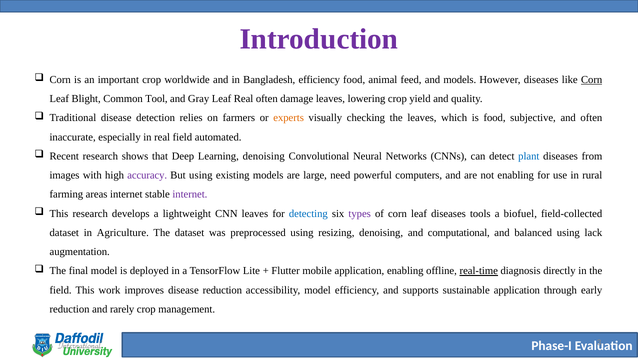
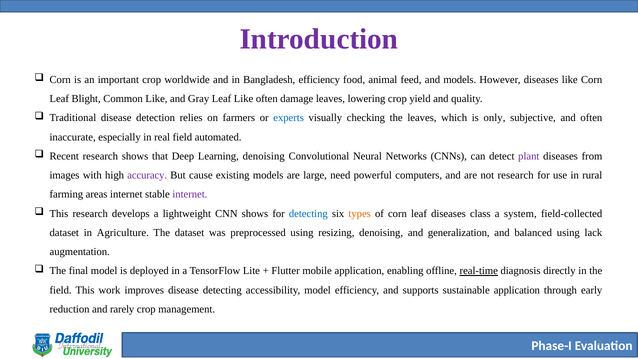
Corn at (592, 80) underline: present -> none
Common Tool: Tool -> Like
Leaf Real: Real -> Like
experts colour: orange -> blue
is food: food -> only
plant colour: blue -> purple
But using: using -> cause
not enabling: enabling -> research
CNN leaves: leaves -> shows
types colour: purple -> orange
tools: tools -> class
biofuel: biofuel -> system
computational: computational -> generalization
disease reduction: reduction -> detecting
